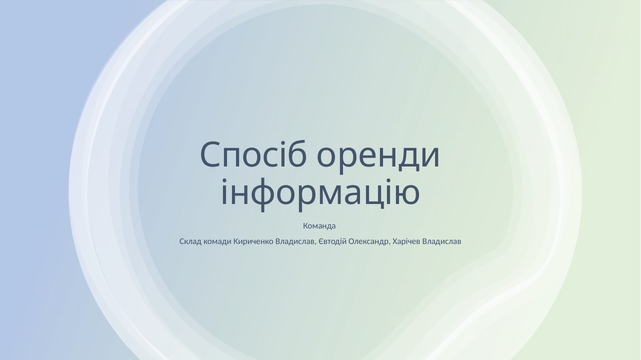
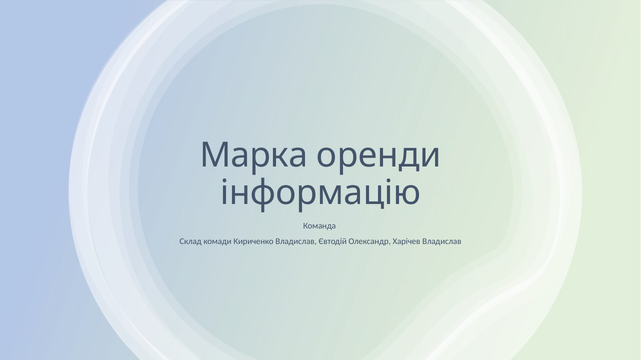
Спосіб: Спосіб -> Марка
